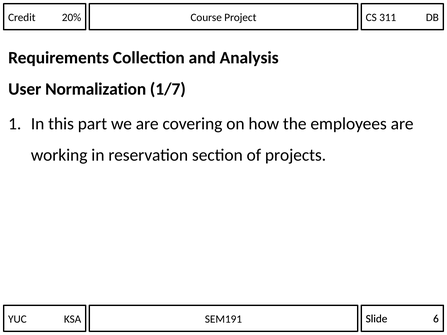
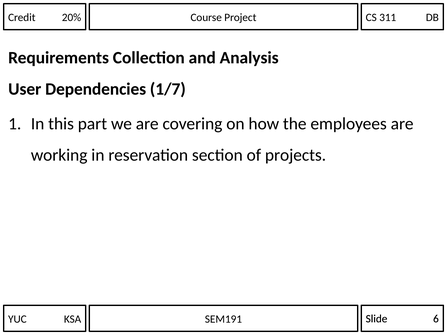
Normalization: Normalization -> Dependencies
